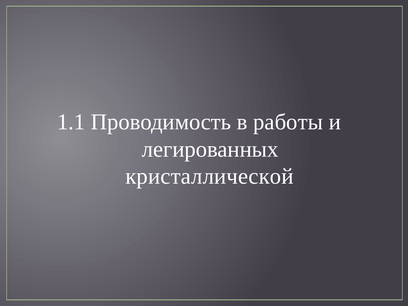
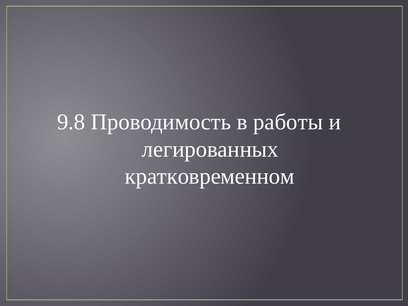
1.1: 1.1 -> 9.8
кристаллической: кристаллической -> кратковременном
